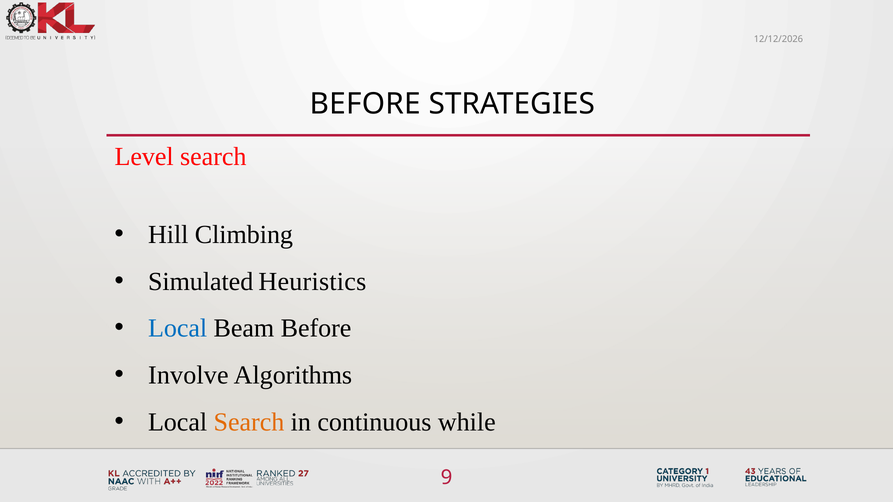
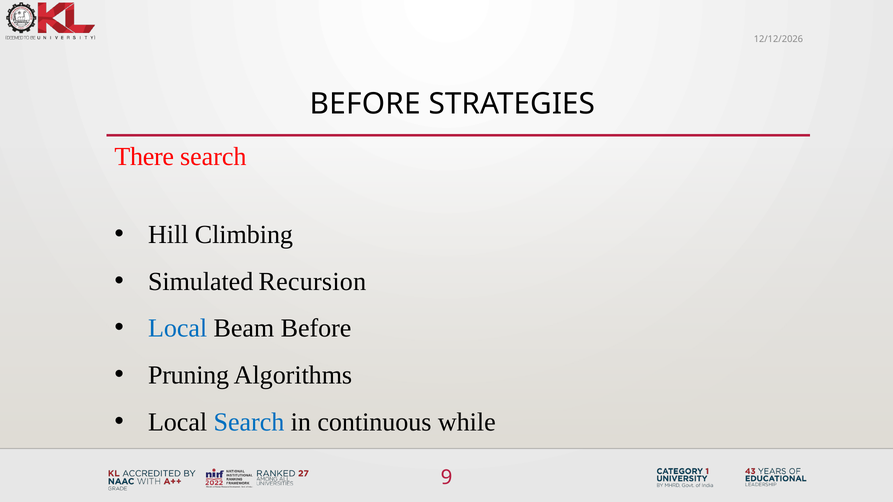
Level: Level -> There
Heuristics: Heuristics -> Recursion
Involve: Involve -> Pruning
Search at (249, 422) colour: orange -> blue
